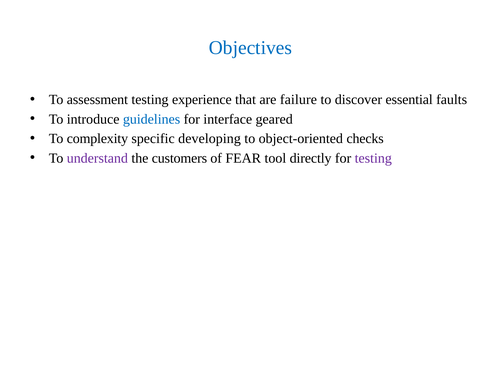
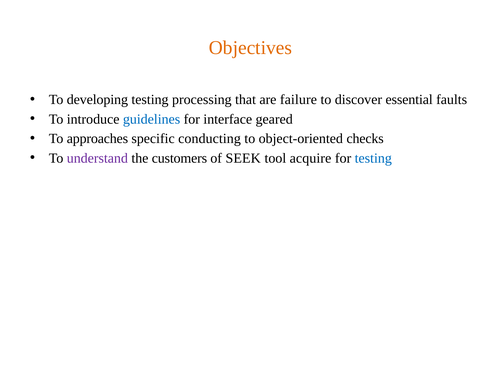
Objectives colour: blue -> orange
assessment: assessment -> developing
experience: experience -> processing
complexity: complexity -> approaches
developing: developing -> conducting
FEAR: FEAR -> SEEK
directly: directly -> acquire
testing at (373, 158) colour: purple -> blue
